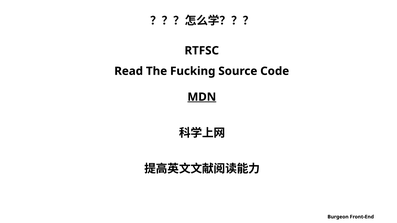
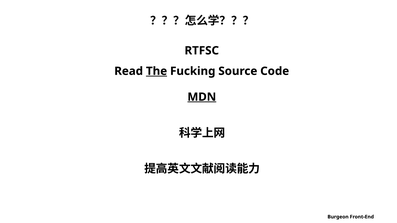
The underline: none -> present
